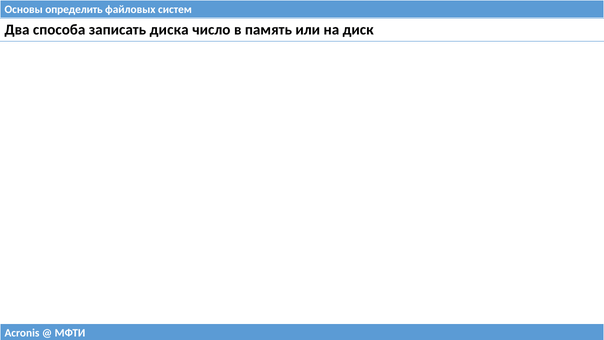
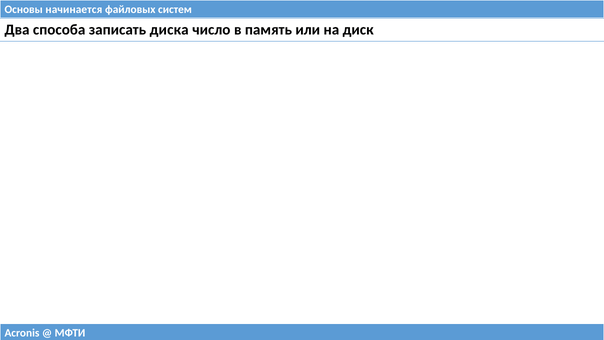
определить: определить -> начинается
